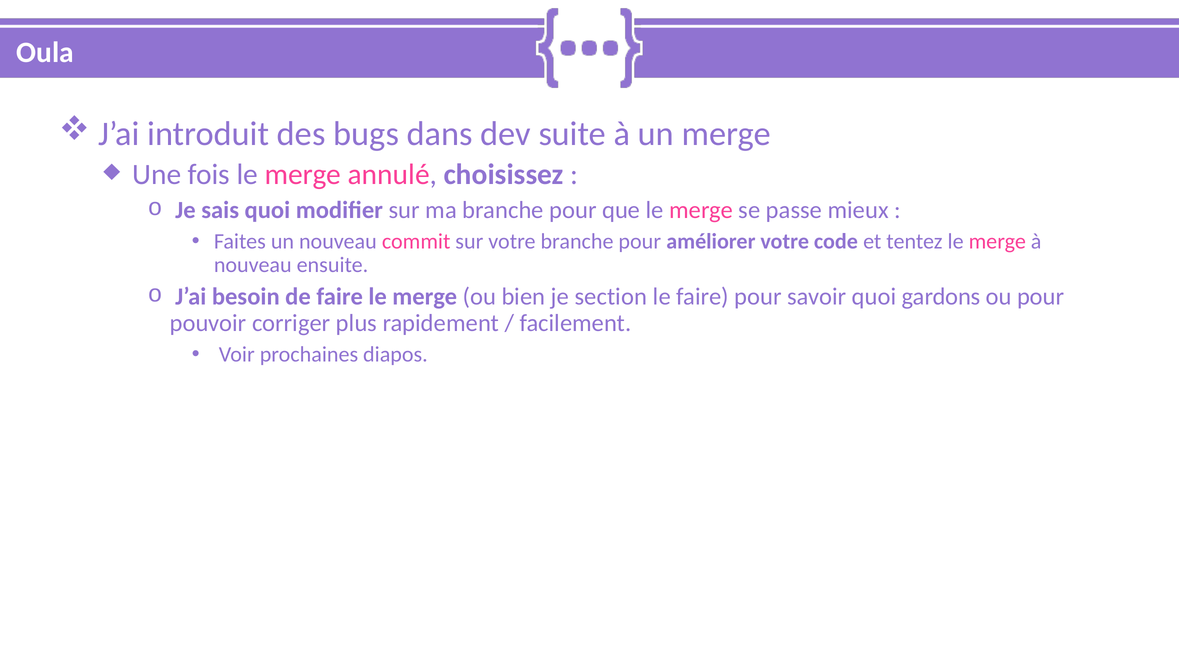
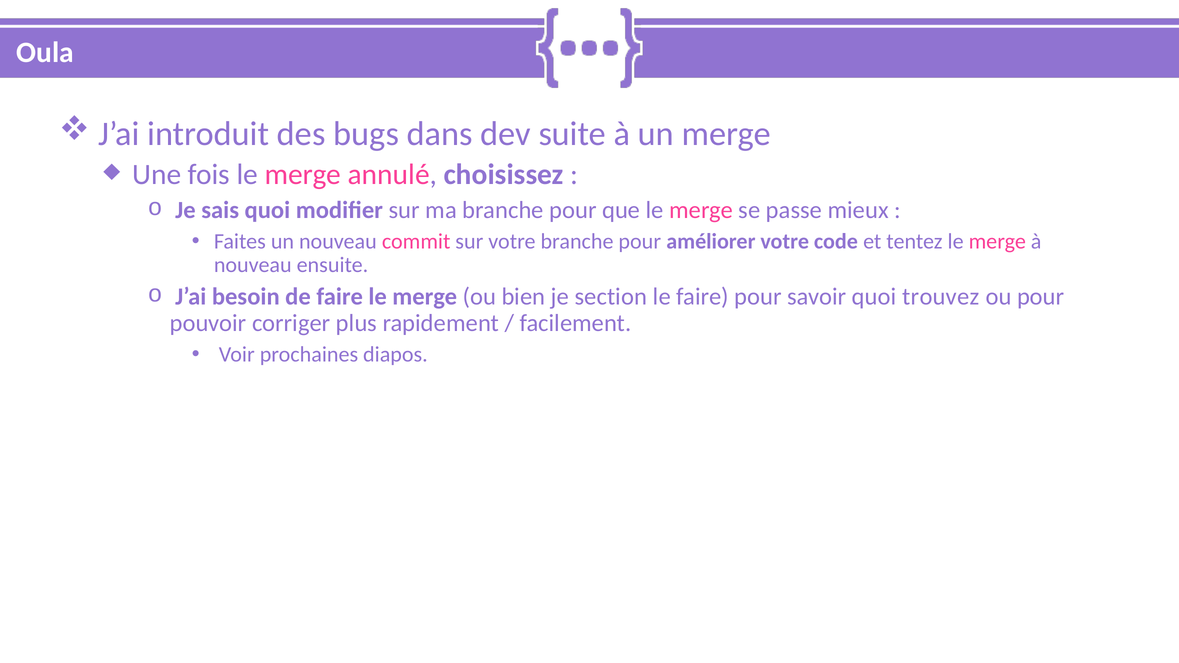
gardons: gardons -> trouvez
